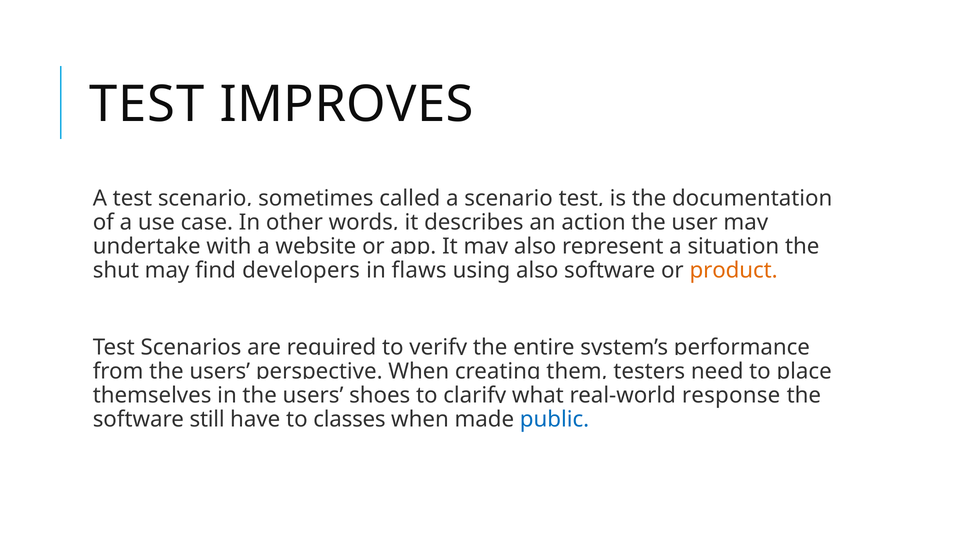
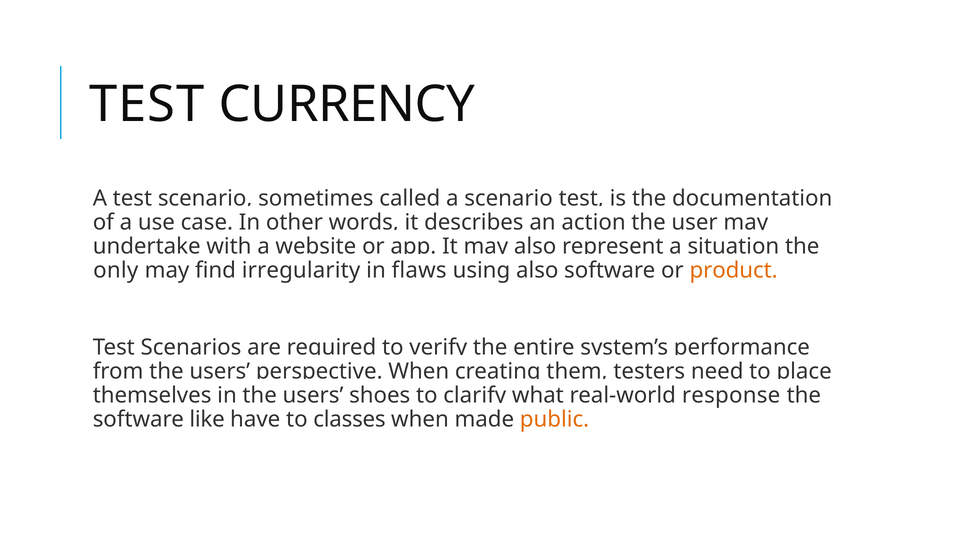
IMPROVES: IMPROVES -> CURRENCY
shut: shut -> only
developers: developers -> irregularity
still: still -> like
public colour: blue -> orange
